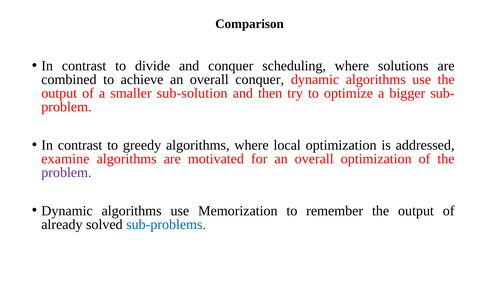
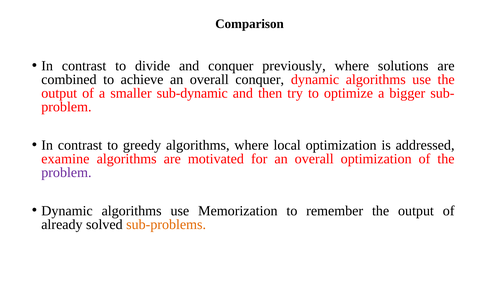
scheduling: scheduling -> previously
sub-solution: sub-solution -> sub-dynamic
sub-problems colour: blue -> orange
